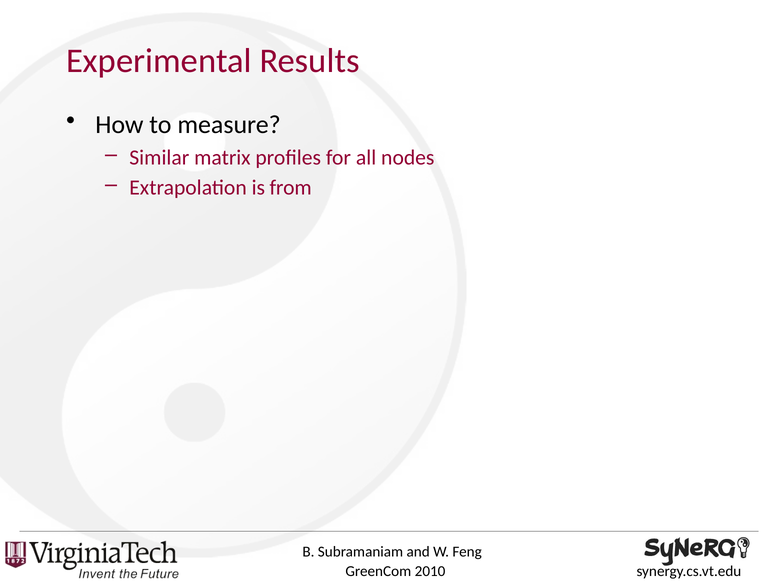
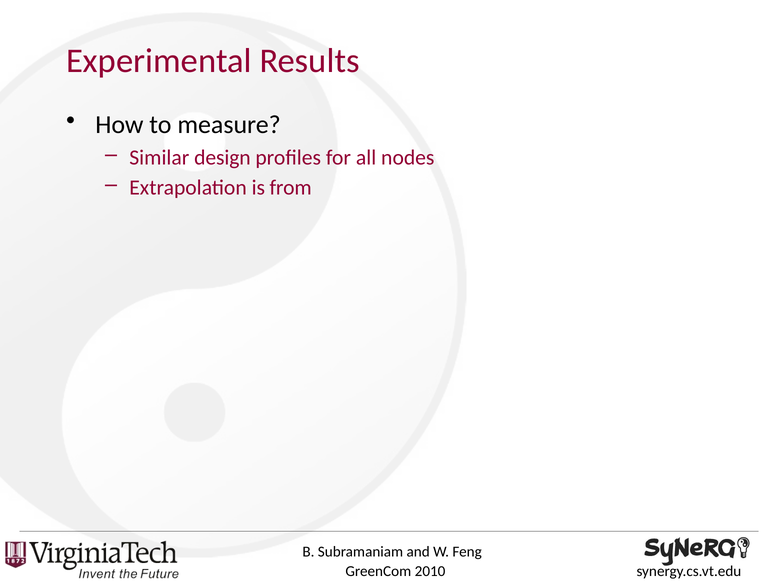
matrix: matrix -> design
